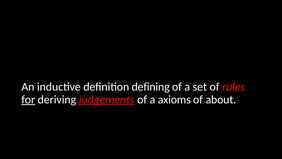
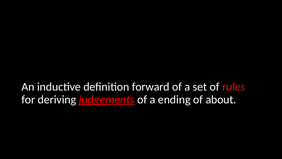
defining: defining -> forward
for underline: present -> none
axioms: axioms -> ending
